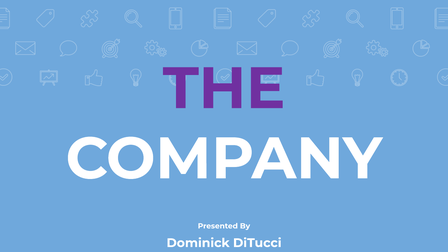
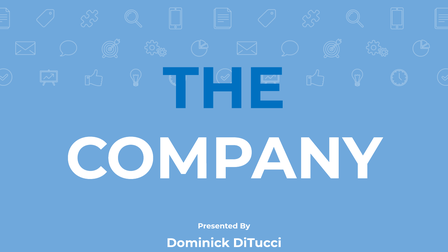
THE colour: purple -> blue
